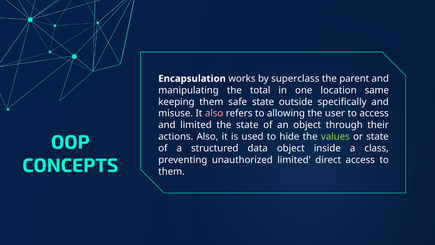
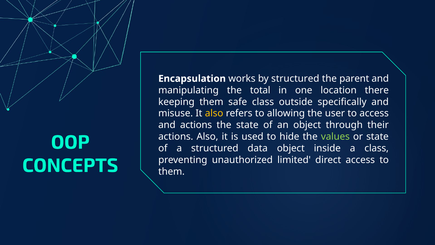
by superclass: superclass -> structured
same: same -> there
safe state: state -> class
also at (214, 113) colour: pink -> yellow
and limited: limited -> actions
